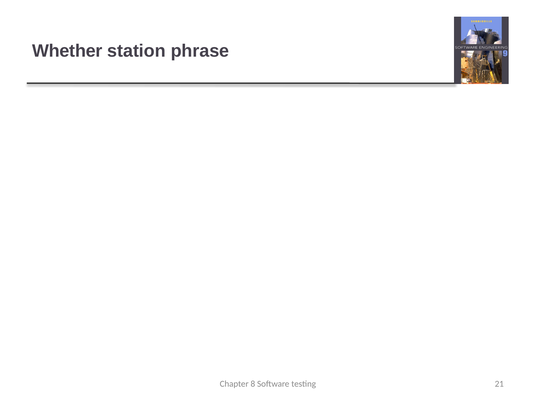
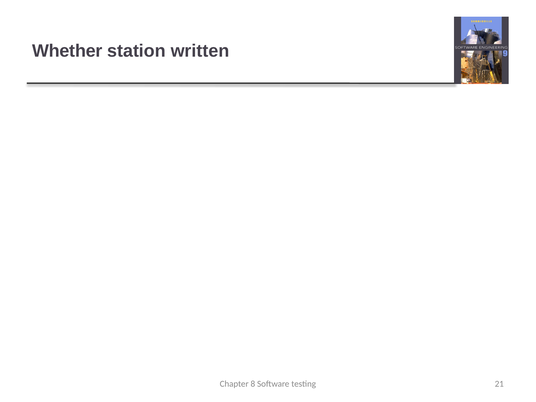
phrase: phrase -> written
